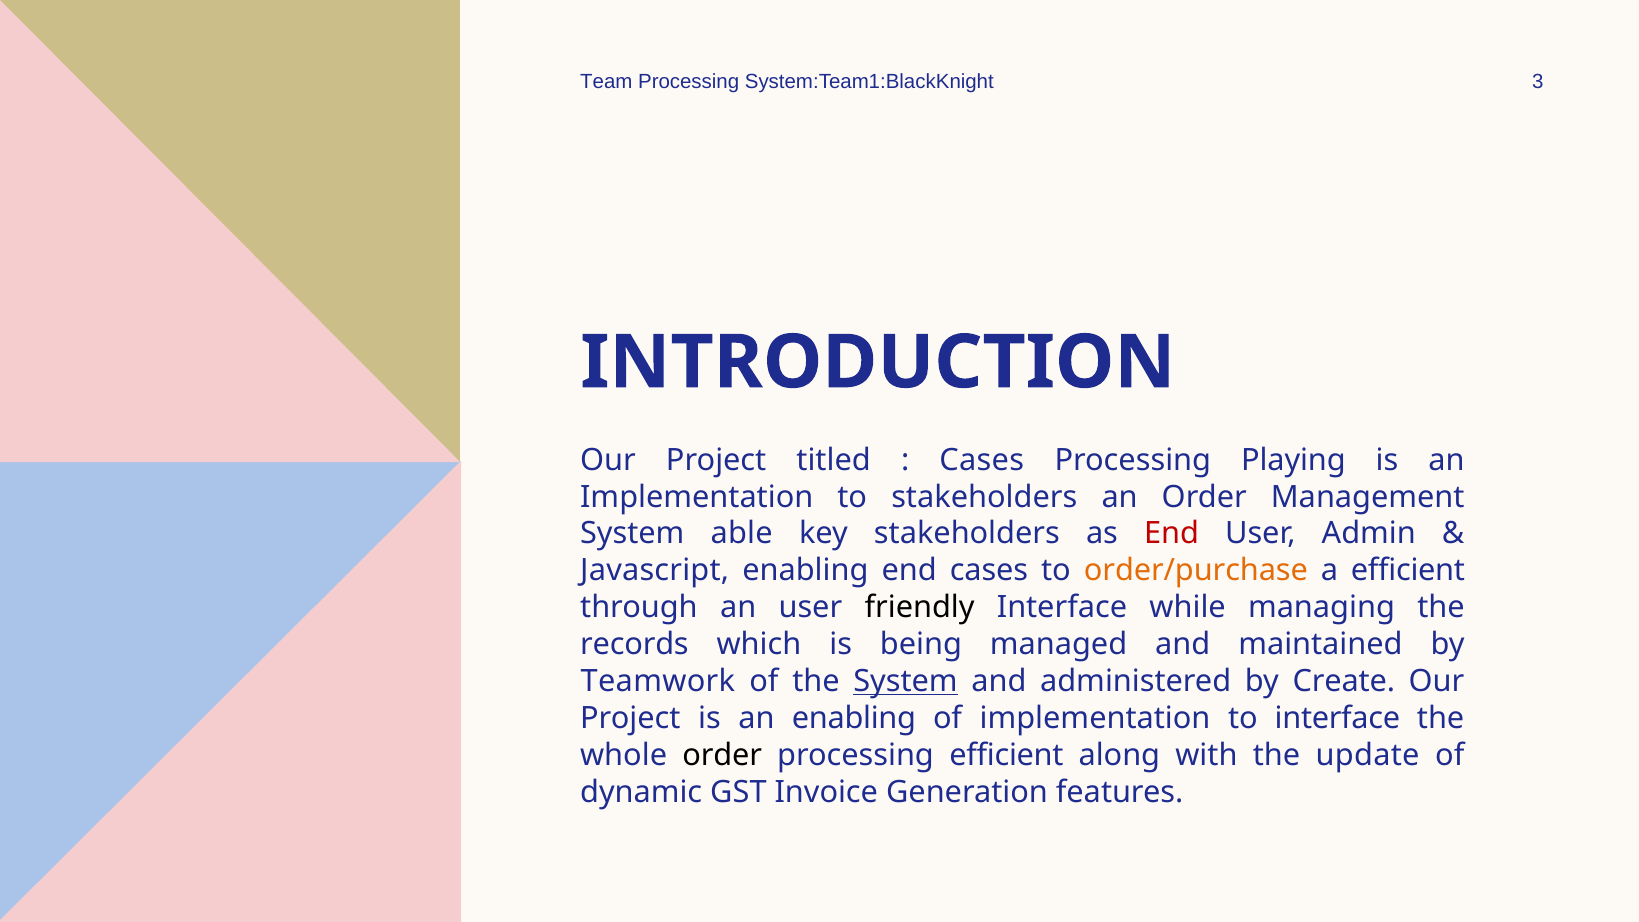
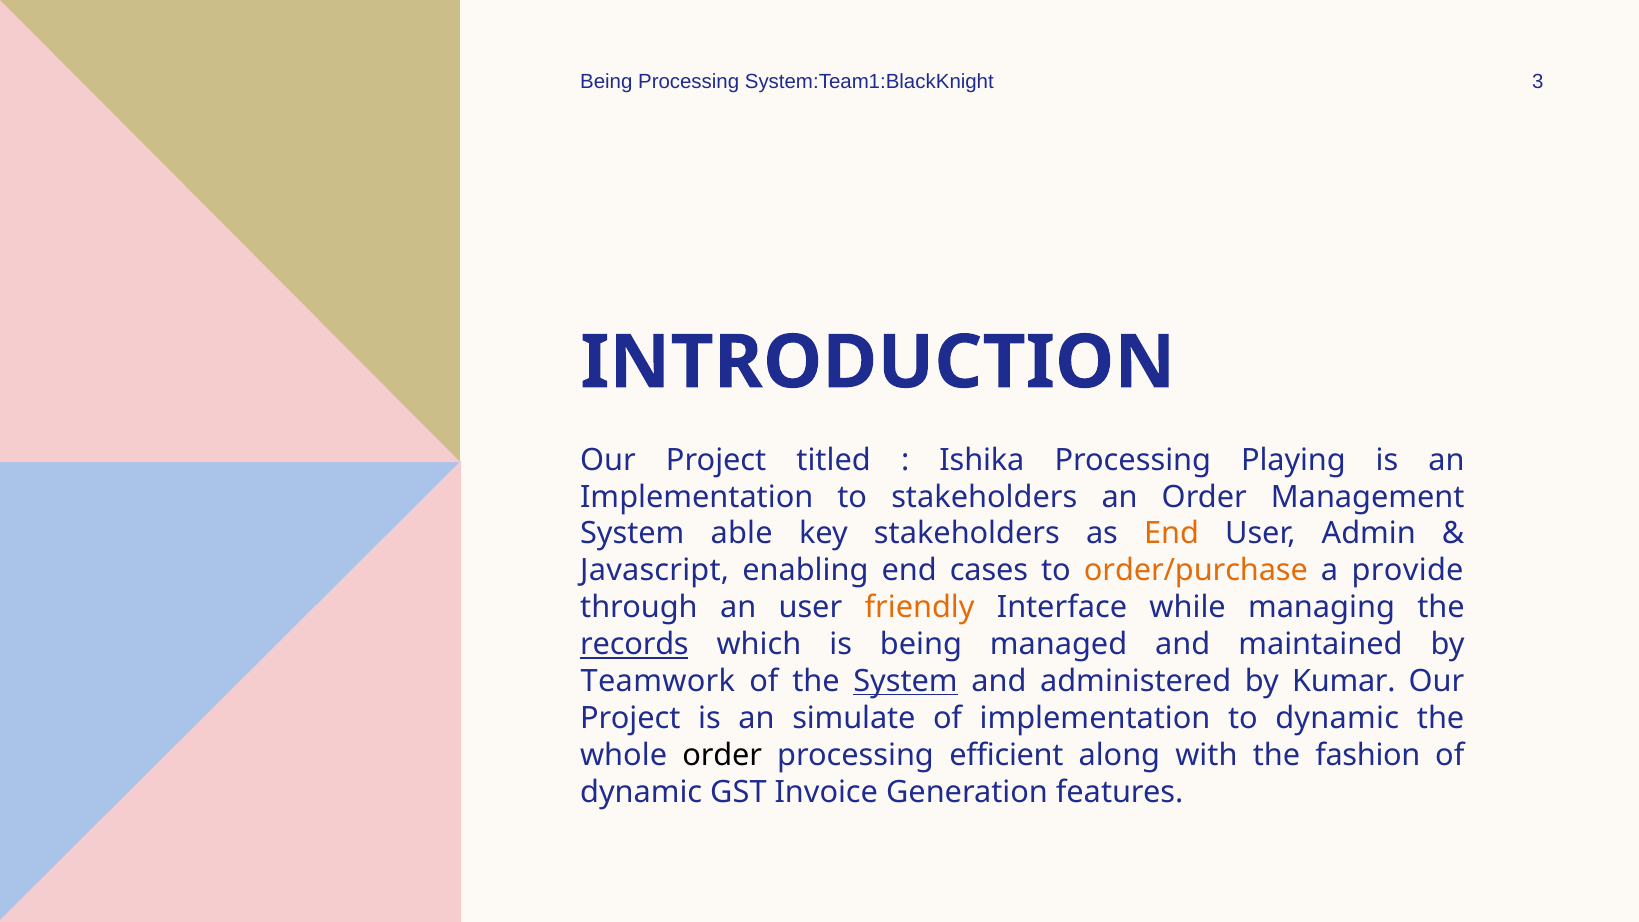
Team at (606, 81): Team -> Being
Cases at (982, 460): Cases -> Ishika
End at (1172, 534) colour: red -> orange
a efficient: efficient -> provide
friendly colour: black -> orange
records underline: none -> present
Create: Create -> Kumar
an enabling: enabling -> simulate
to interface: interface -> dynamic
update: update -> fashion
